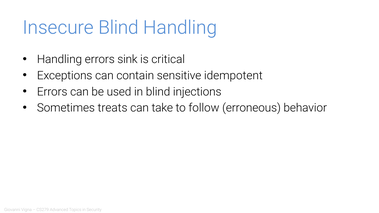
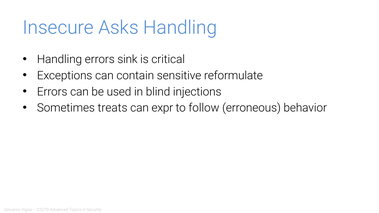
Insecure Blind: Blind -> Asks
idempotent: idempotent -> reformulate
take: take -> expr
